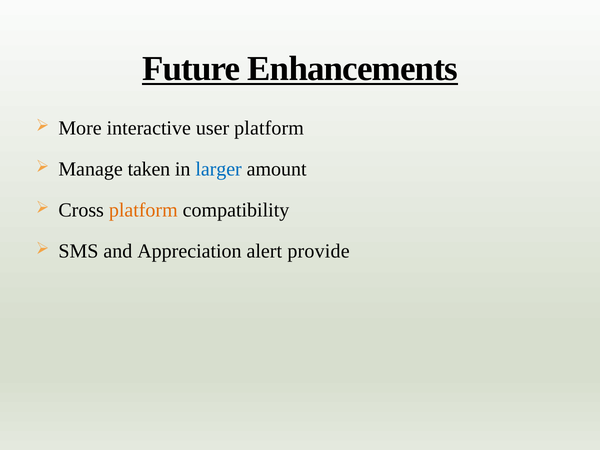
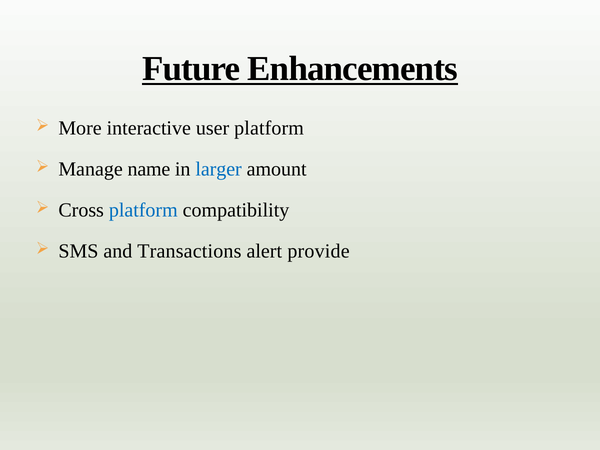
taken: taken -> name
platform at (143, 210) colour: orange -> blue
Appreciation: Appreciation -> Transactions
